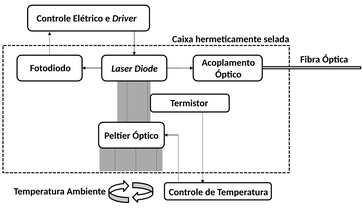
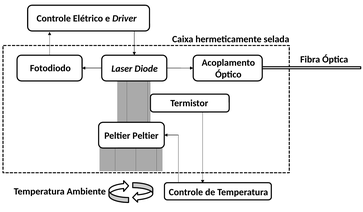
Peltier Óptico: Óptico -> Peltier
